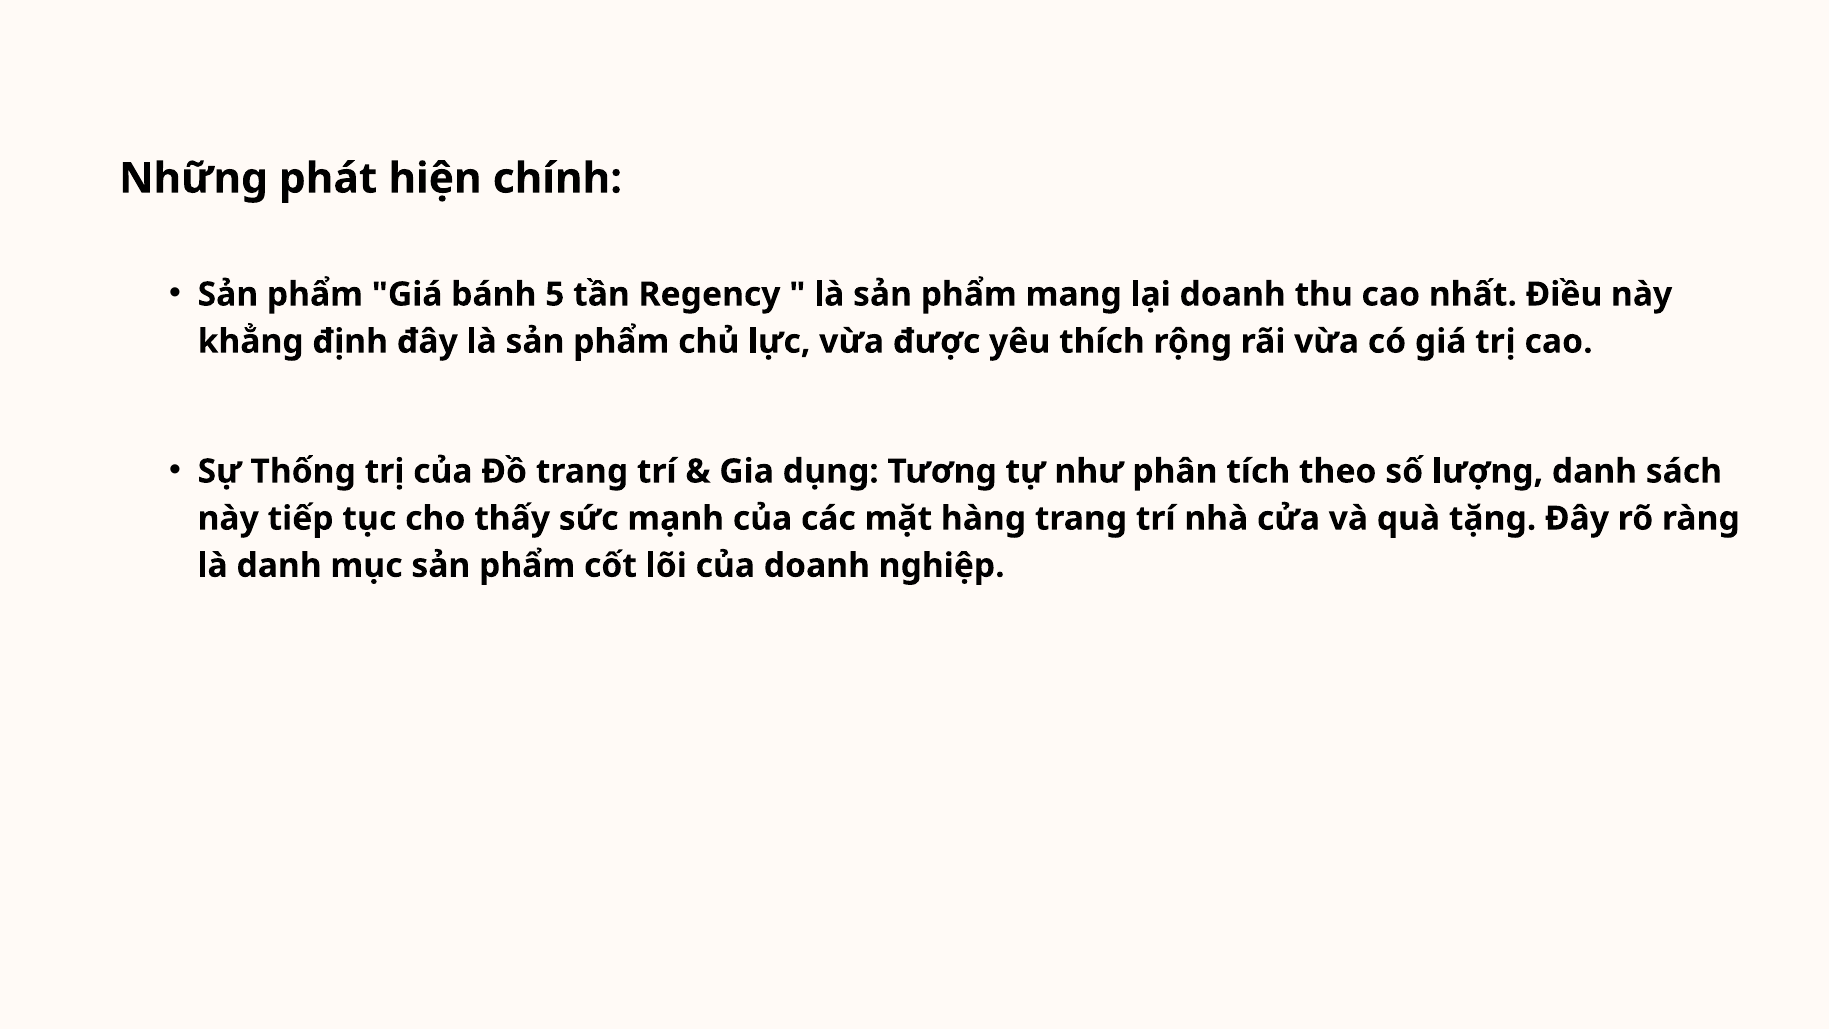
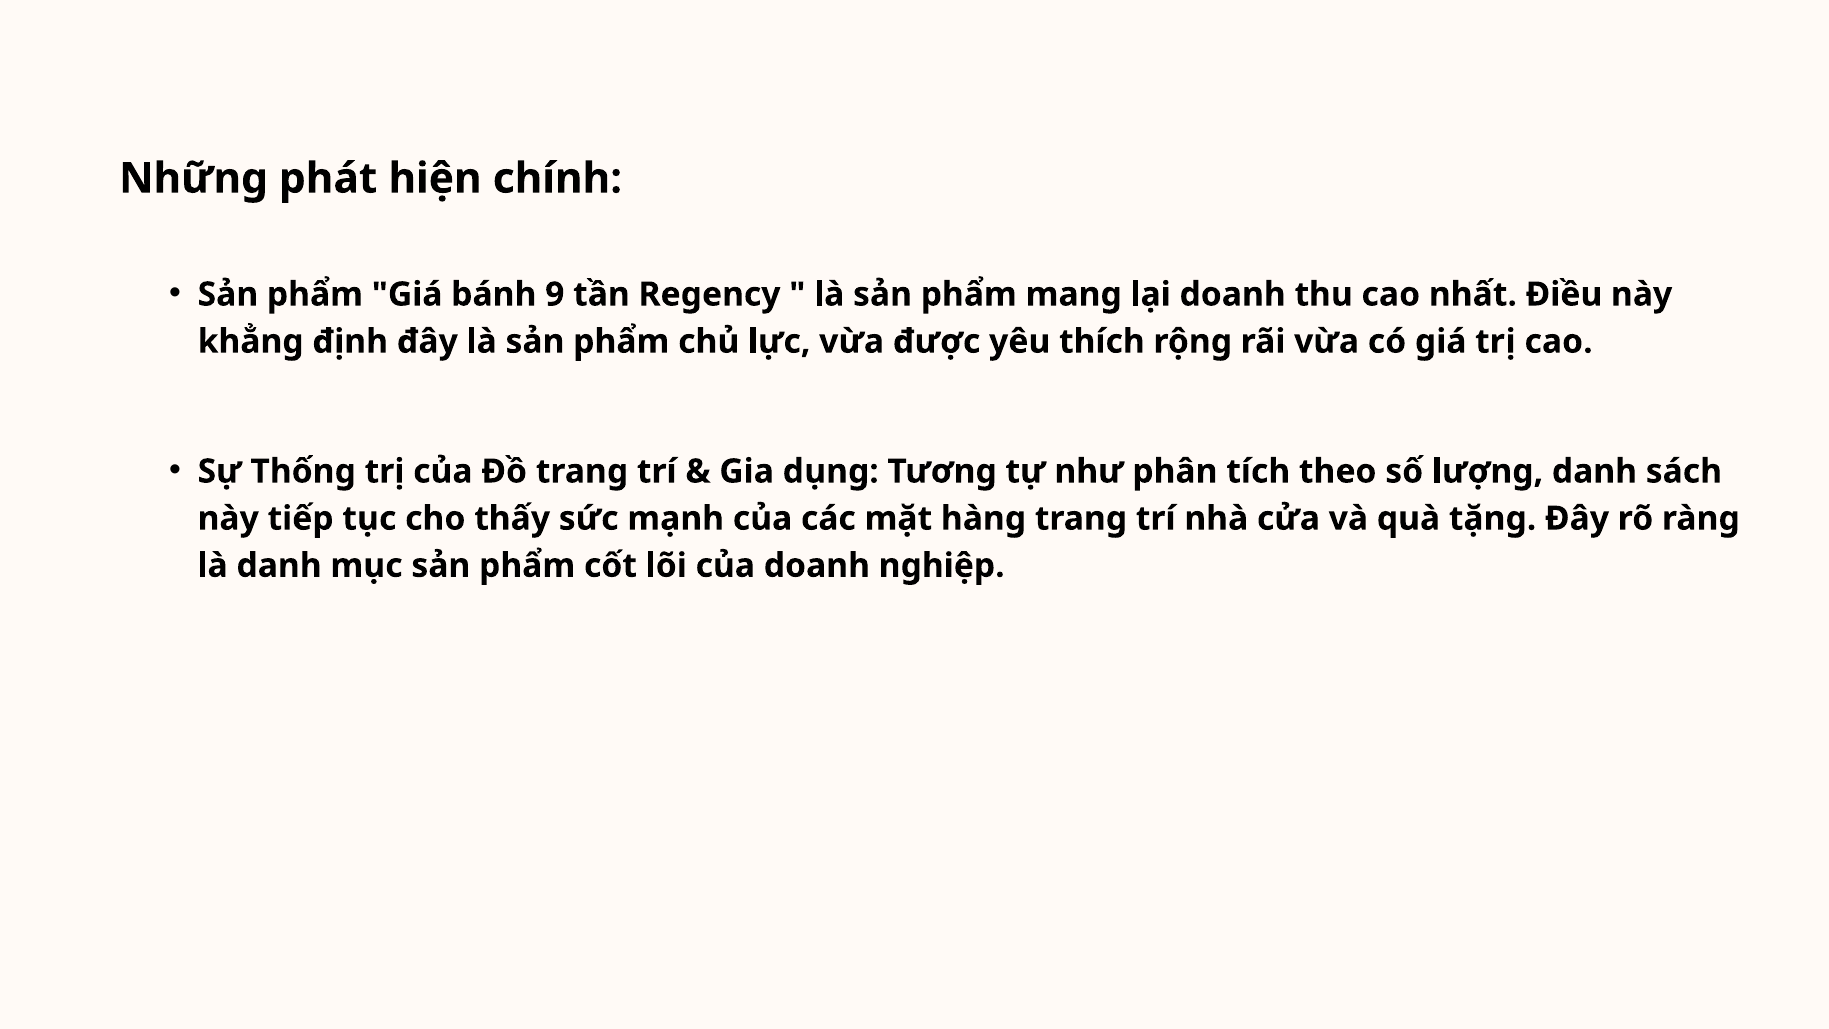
5: 5 -> 9
